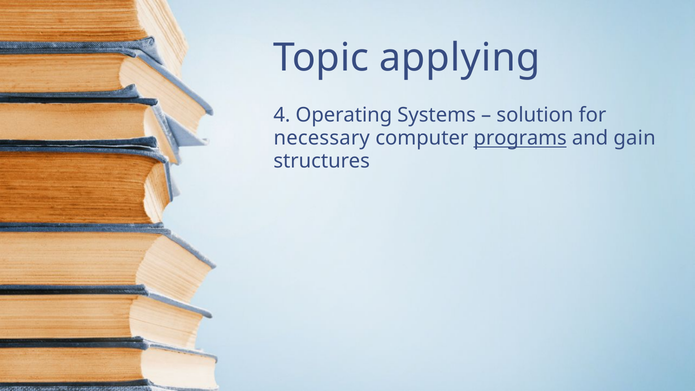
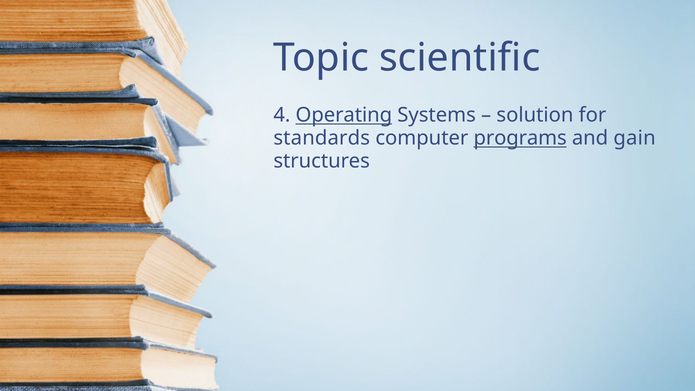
applying: applying -> scientific
Operating underline: none -> present
necessary: necessary -> standards
